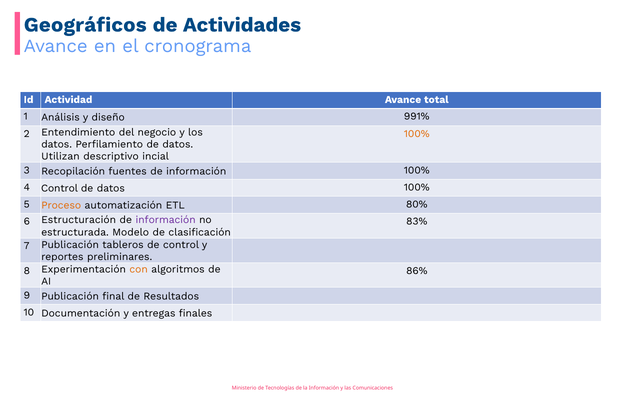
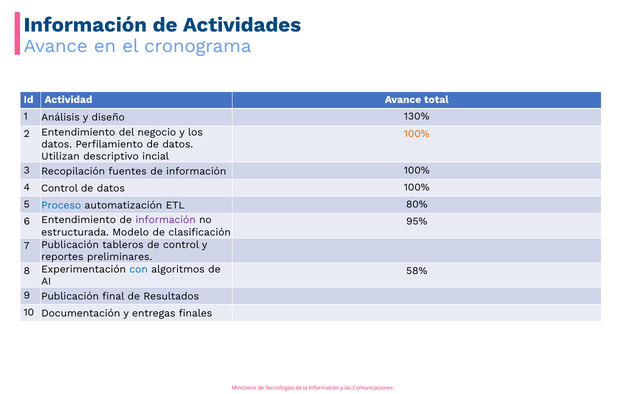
Geográficos at (85, 25): Geográficos -> Información
991%: 991% -> 130%
Proceso colour: orange -> blue
6 Estructuración: Estructuración -> Entendimiento
83%: 83% -> 95%
con colour: orange -> blue
86%: 86% -> 58%
